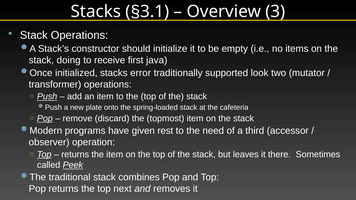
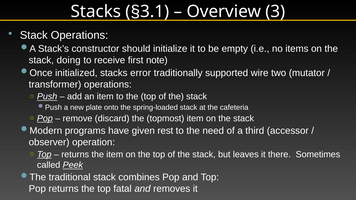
java: java -> note
look: look -> wire
next: next -> fatal
